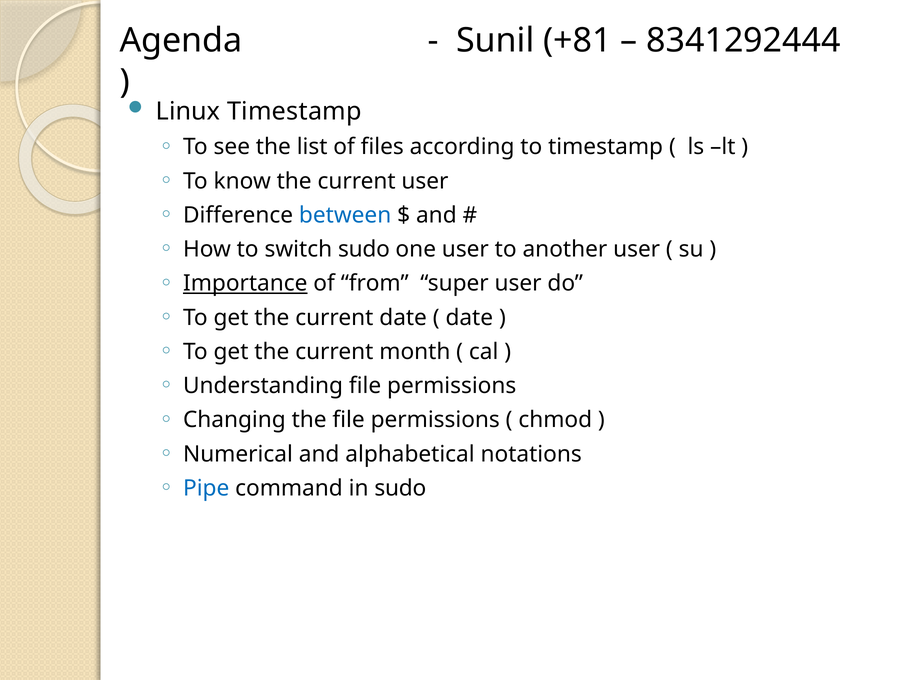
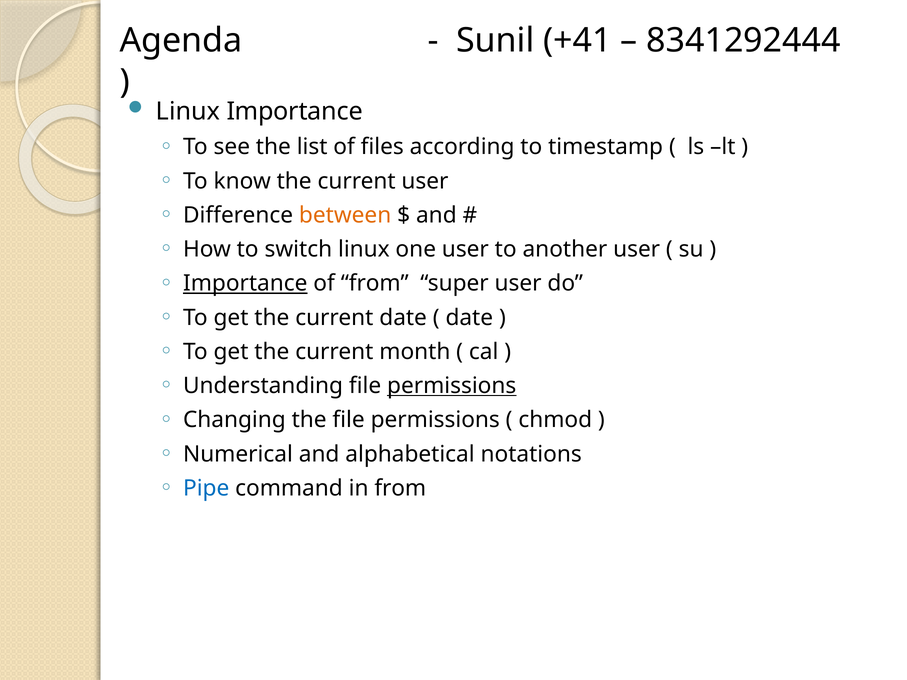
+81: +81 -> +41
Linux Timestamp: Timestamp -> Importance
between colour: blue -> orange
switch sudo: sudo -> linux
permissions at (452, 386) underline: none -> present
in sudo: sudo -> from
